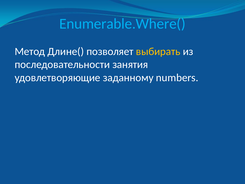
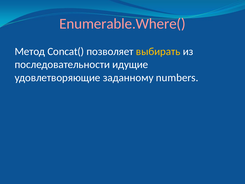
Enumerable.Where( colour: light blue -> pink
Длине(: Длине( -> Concat(
занятия: занятия -> идущие
